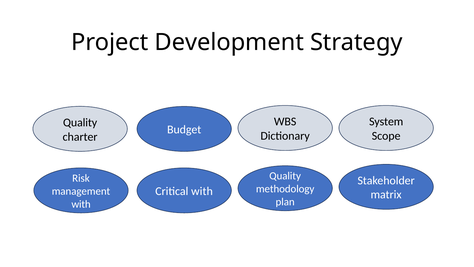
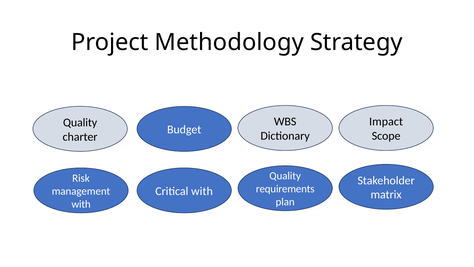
Development: Development -> Methodology
System: System -> Impact
methodology: methodology -> requirements
